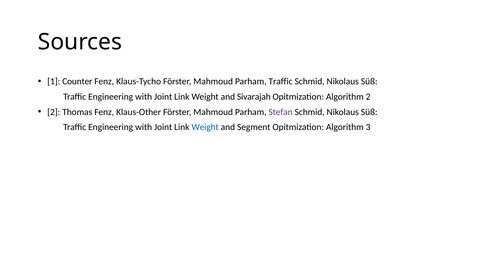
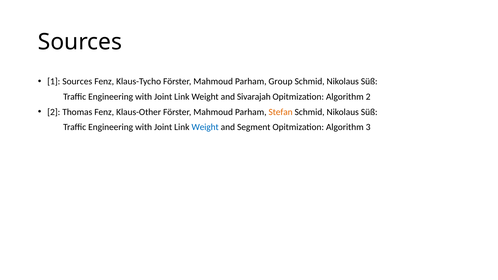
1 Counter: Counter -> Sources
Parham Traffic: Traffic -> Group
Stefan colour: purple -> orange
